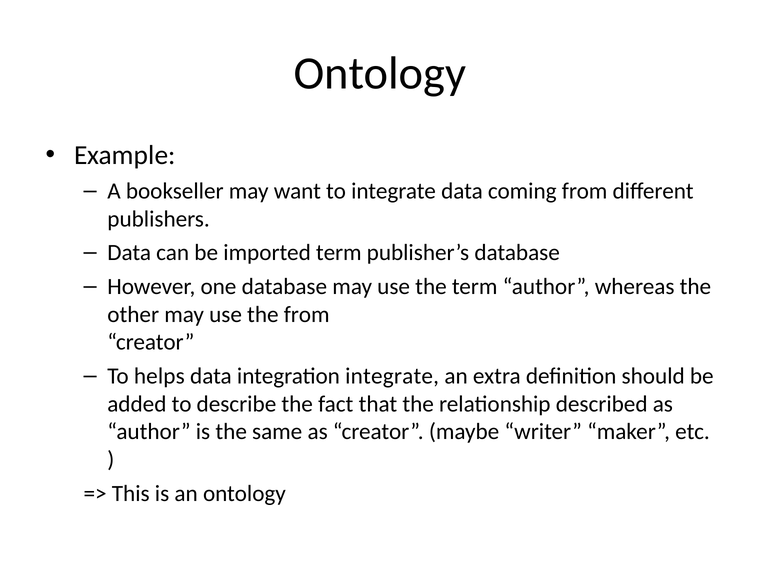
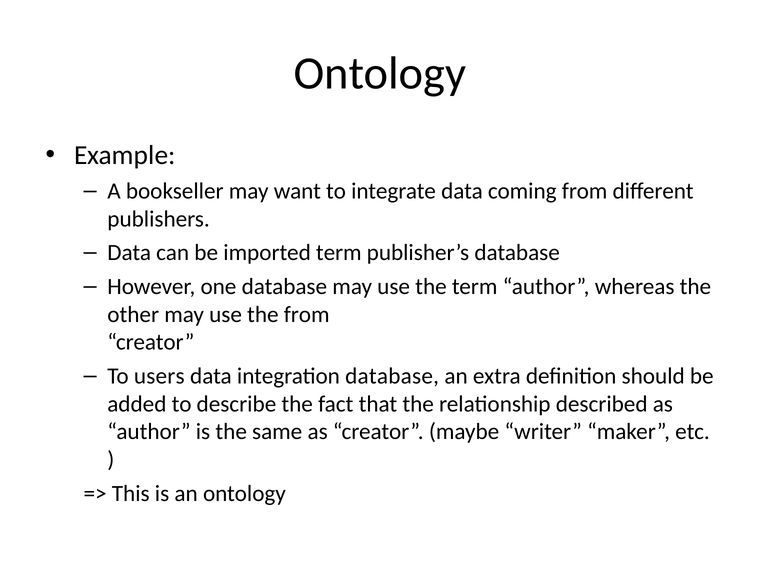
helps: helps -> users
integration integrate: integrate -> database
